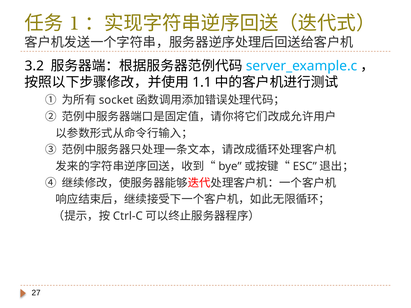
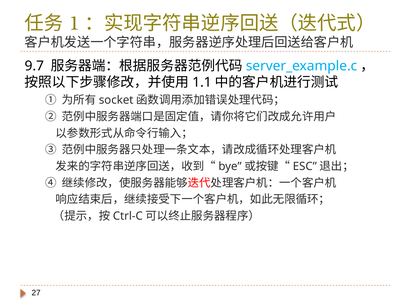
3.2: 3.2 -> 9.7
